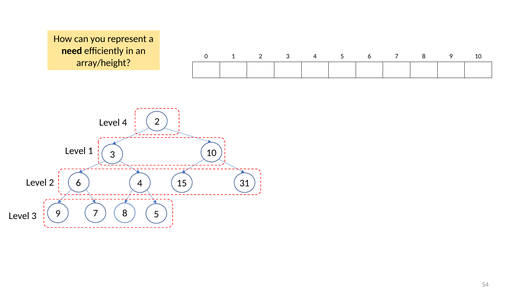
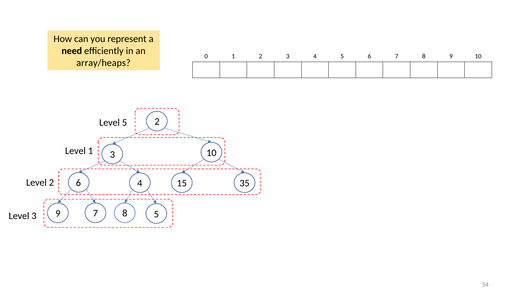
array/height: array/height -> array/heaps
Level 4: 4 -> 5
31: 31 -> 35
